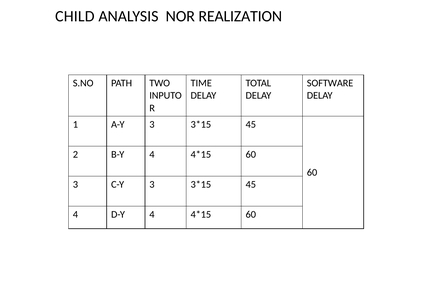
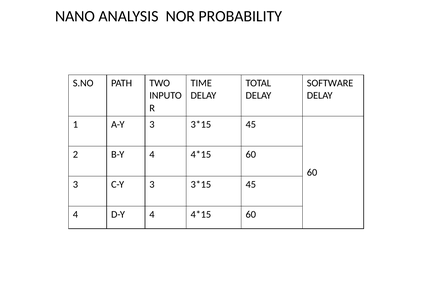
CHILD: CHILD -> NANO
REALIZATION: REALIZATION -> PROBABILITY
